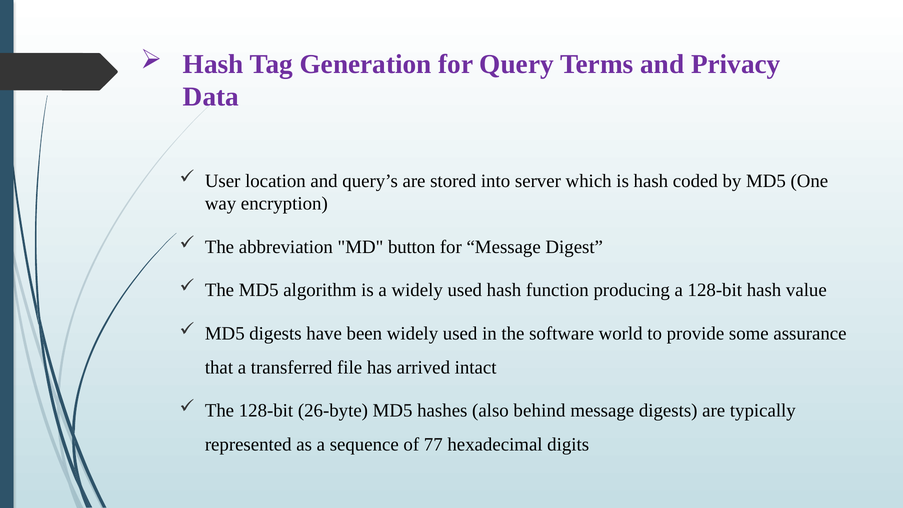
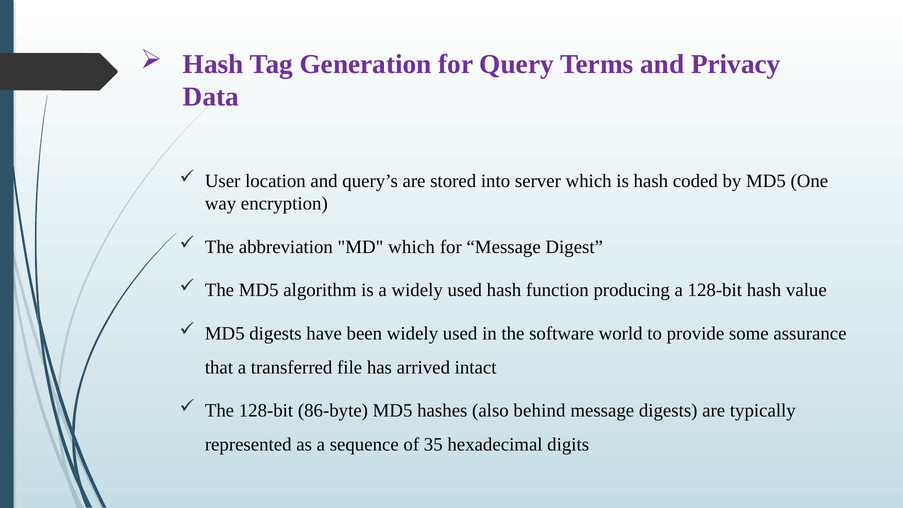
MD button: button -> which
26-byte: 26-byte -> 86-byte
77: 77 -> 35
